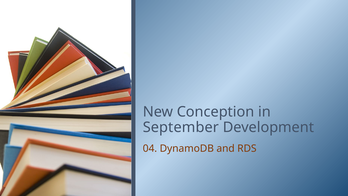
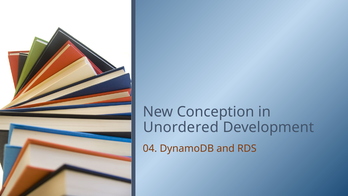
September: September -> Unordered
